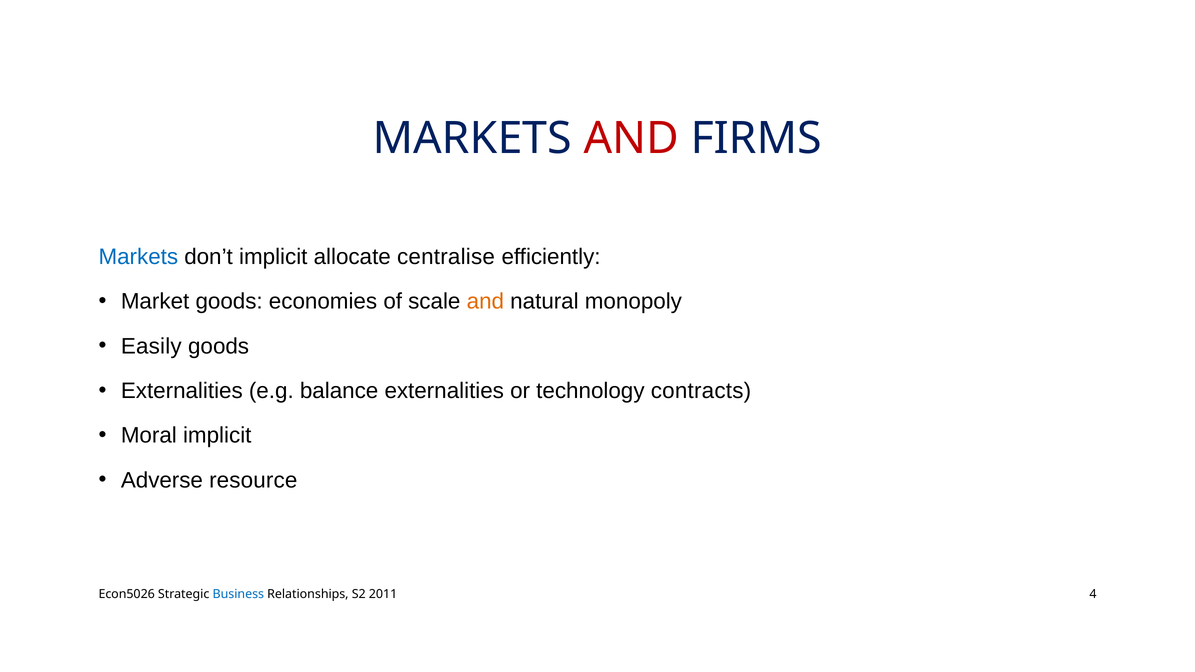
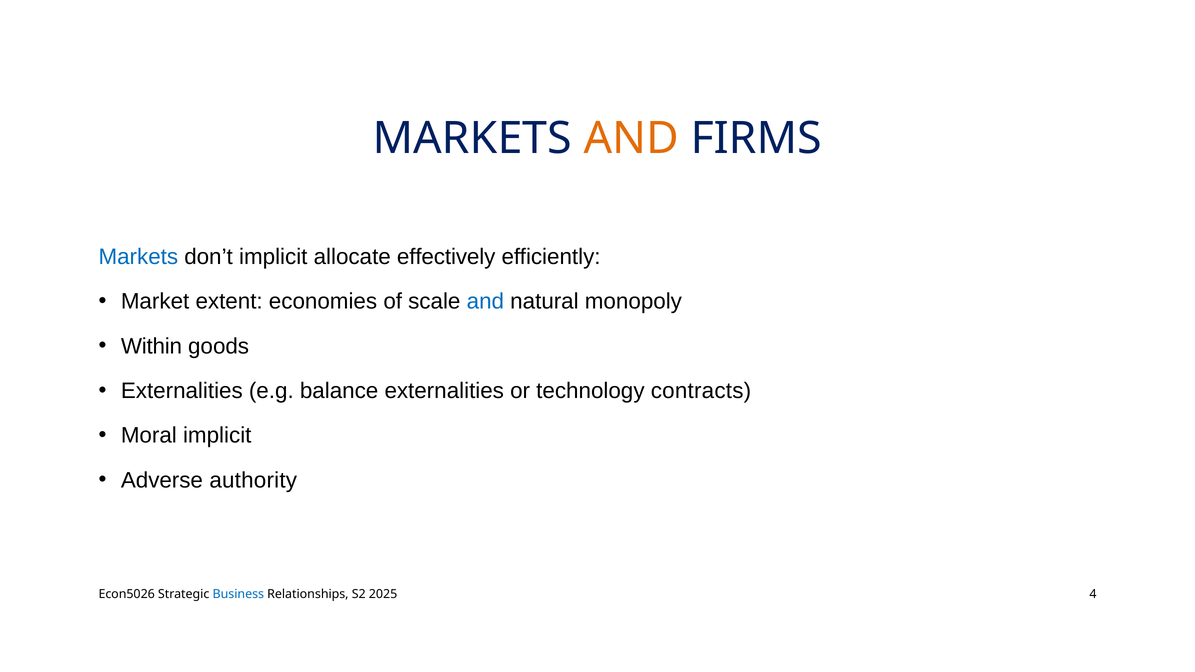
AND at (631, 139) colour: red -> orange
centralise: centralise -> effectively
Market goods: goods -> extent
and at (485, 302) colour: orange -> blue
Easily: Easily -> Within
resource: resource -> authority
2011: 2011 -> 2025
